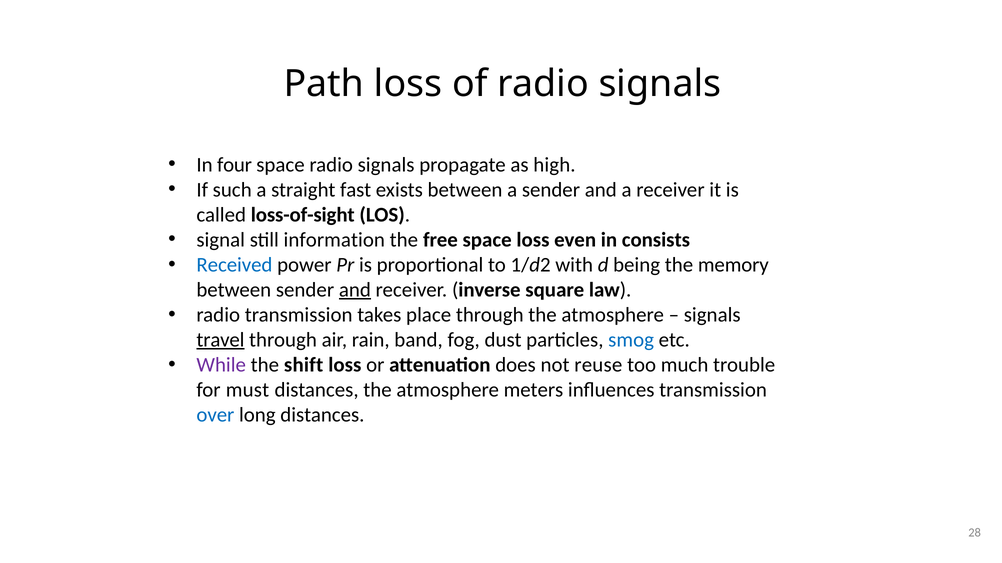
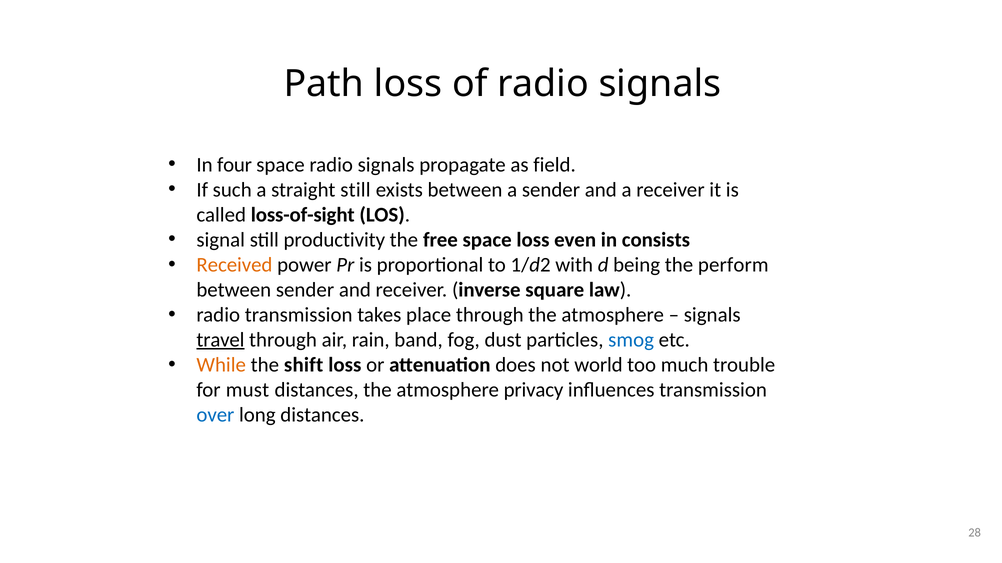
high: high -> field
straight fast: fast -> still
information: information -> productivity
Received colour: blue -> orange
memory: memory -> perform
and at (355, 290) underline: present -> none
While colour: purple -> orange
reuse: reuse -> world
meters: meters -> privacy
